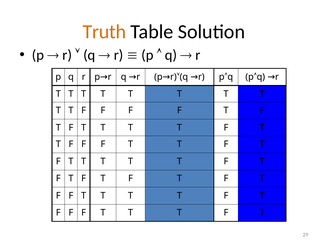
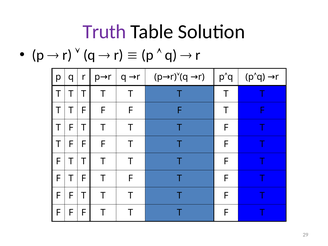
Truth colour: orange -> purple
